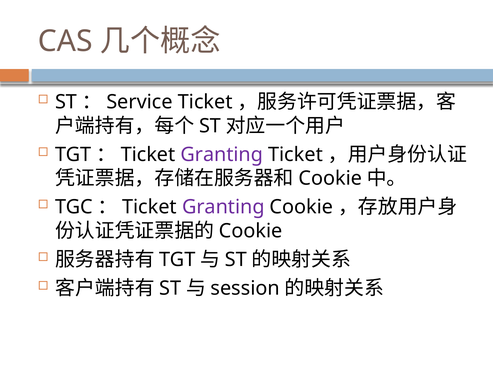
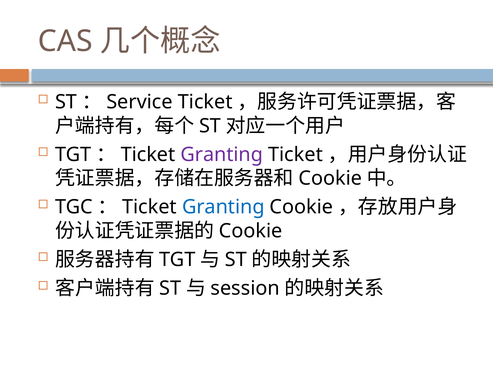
Granting at (223, 207) colour: purple -> blue
